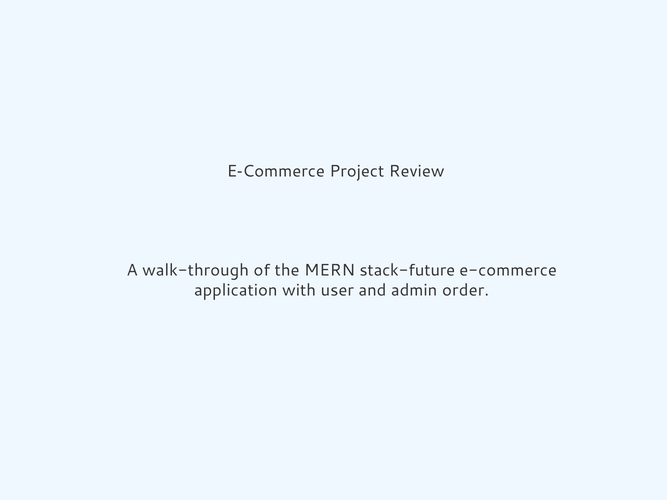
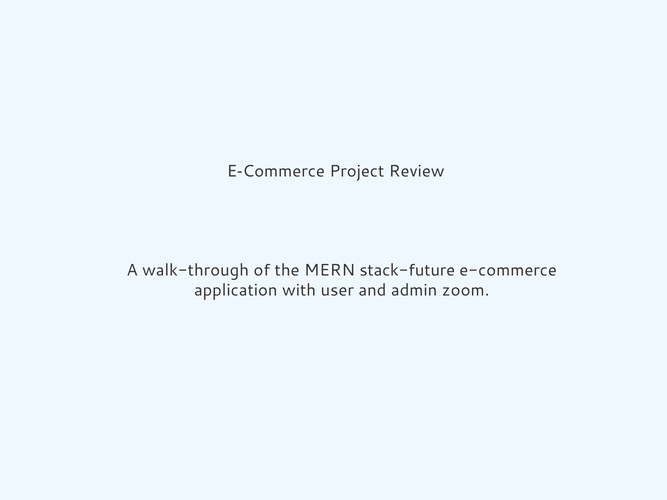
order: order -> zoom
